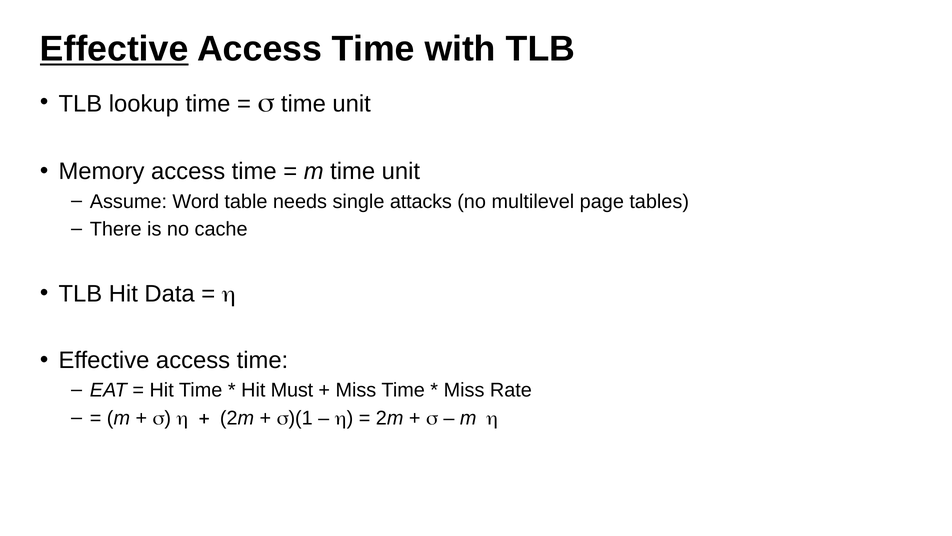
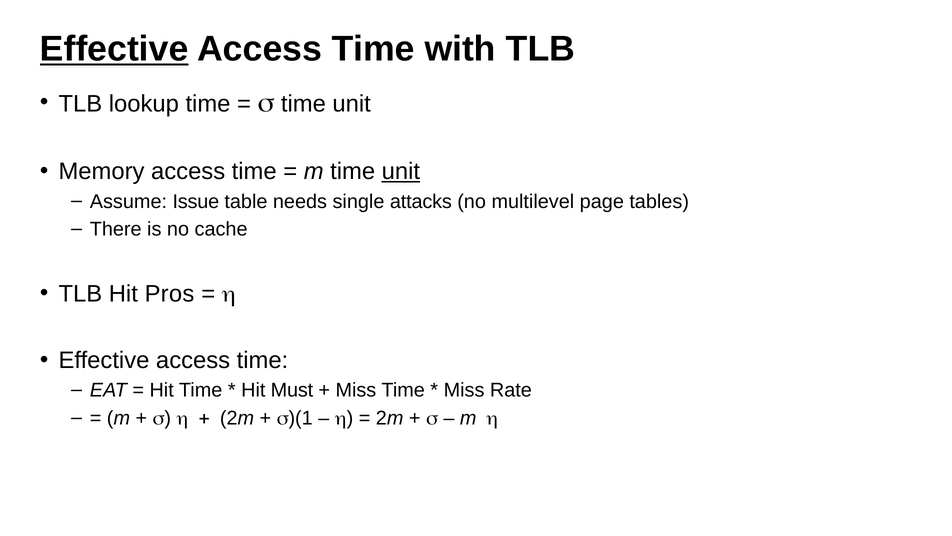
unit at (401, 171) underline: none -> present
Word: Word -> Issue
Data: Data -> Pros
